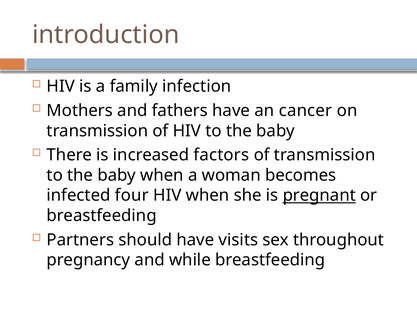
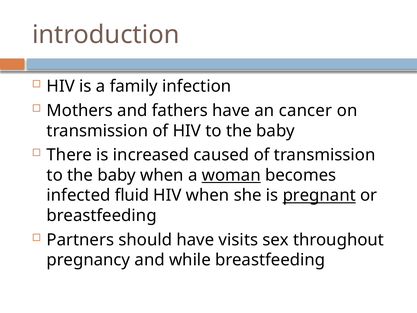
factors: factors -> caused
woman underline: none -> present
four: four -> fluid
